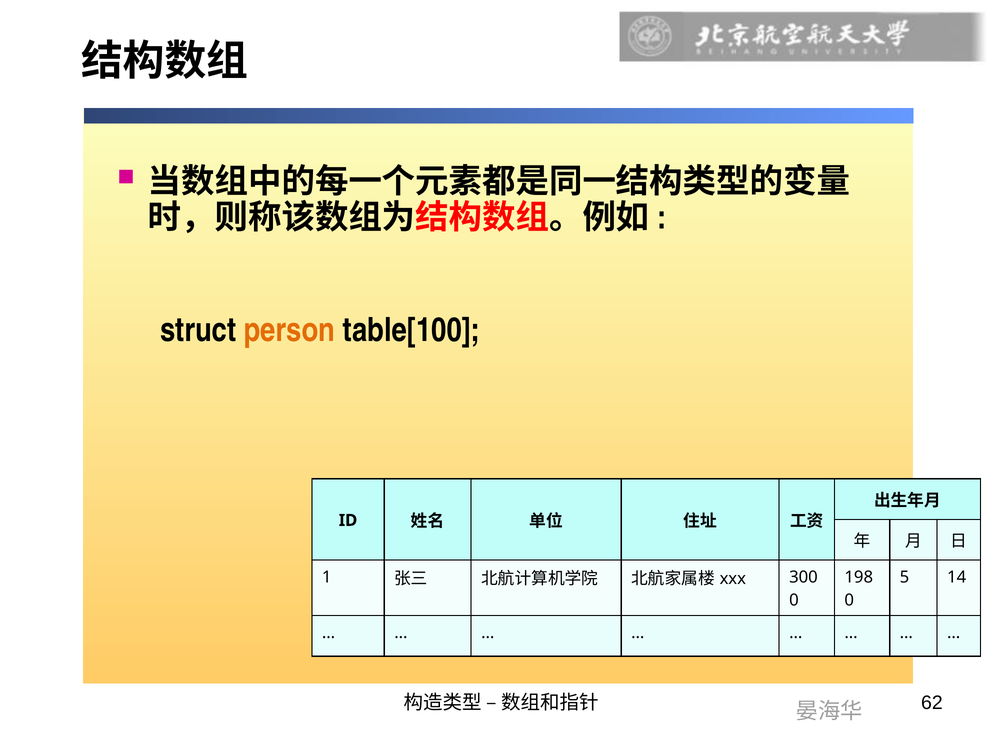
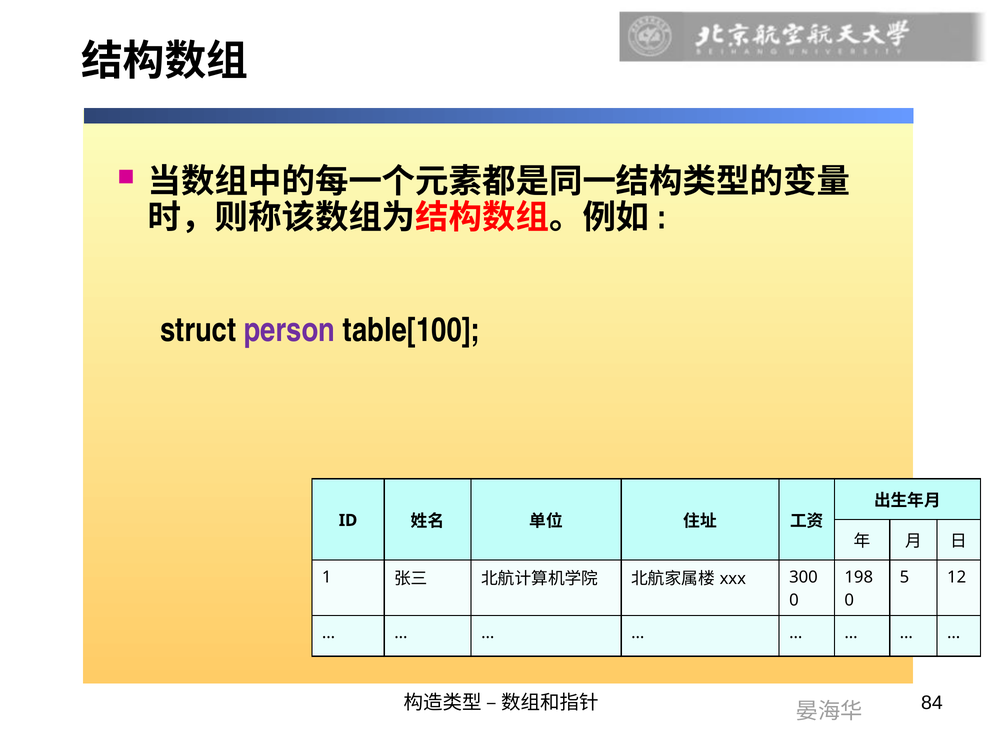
person colour: orange -> purple
14: 14 -> 12
62: 62 -> 84
